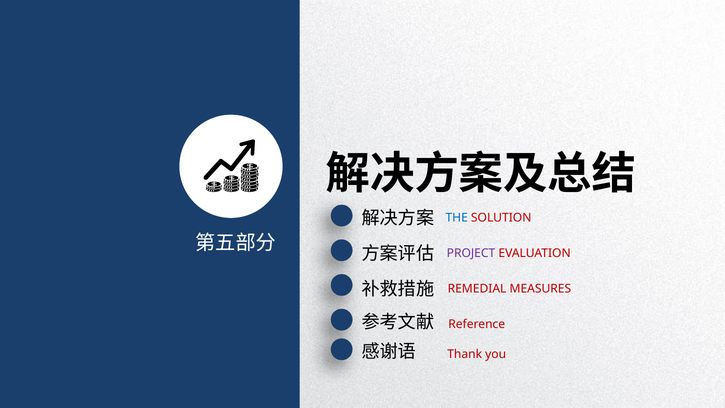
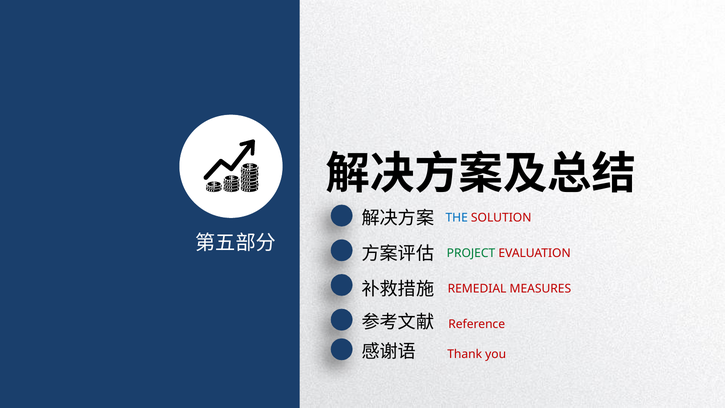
PROJECT colour: purple -> green
